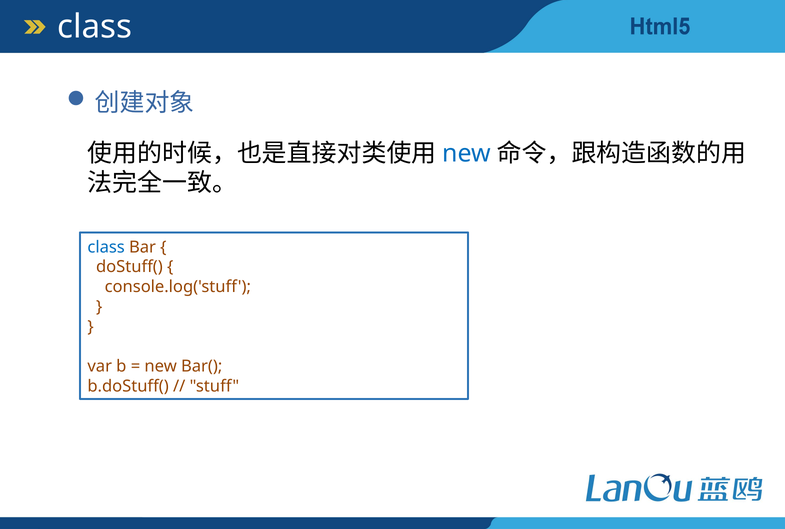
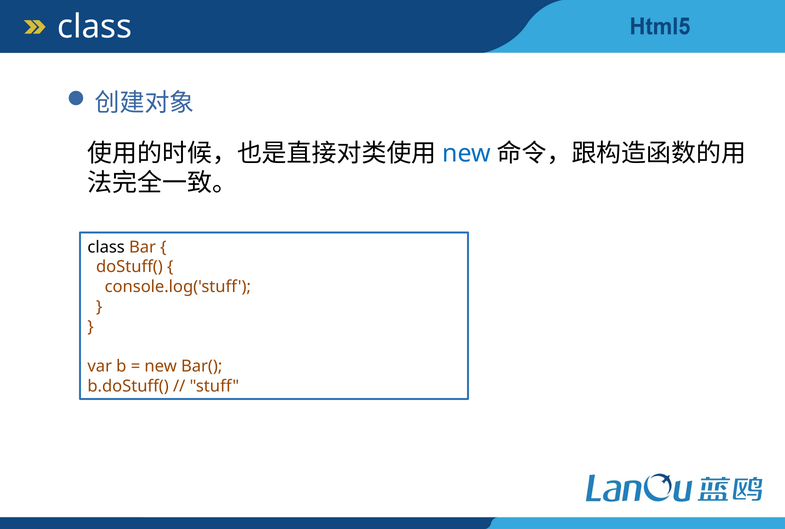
class at (106, 247) colour: blue -> black
